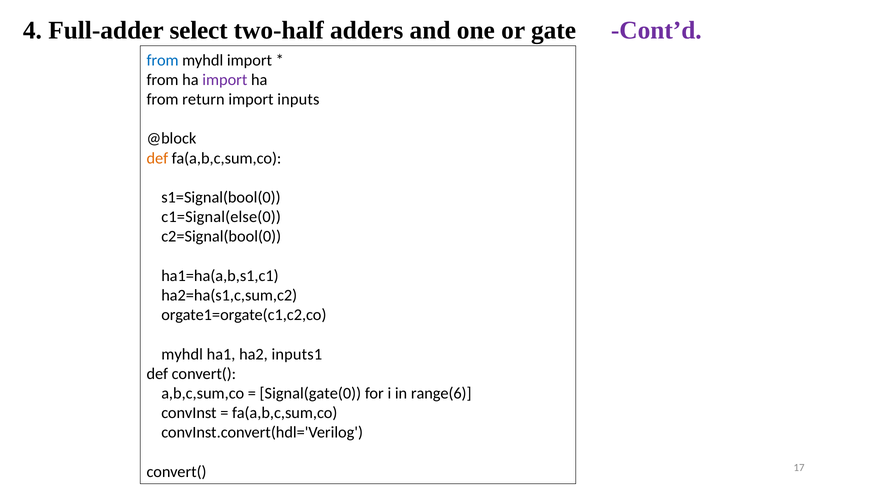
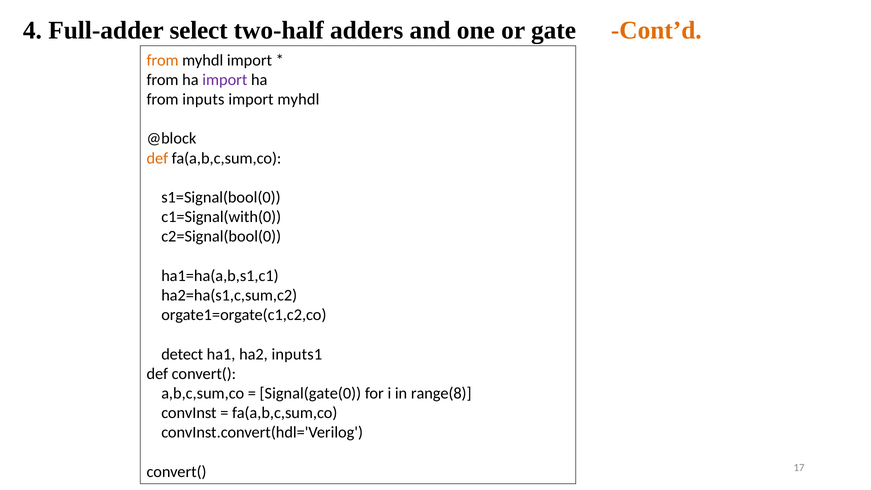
Cont’d colour: purple -> orange
from at (163, 60) colour: blue -> orange
return: return -> inputs
import inputs: inputs -> myhdl
c1=Signal(else(0: c1=Signal(else(0 -> c1=Signal(with(0
myhdl at (182, 354): myhdl -> detect
range(6: range(6 -> range(8
